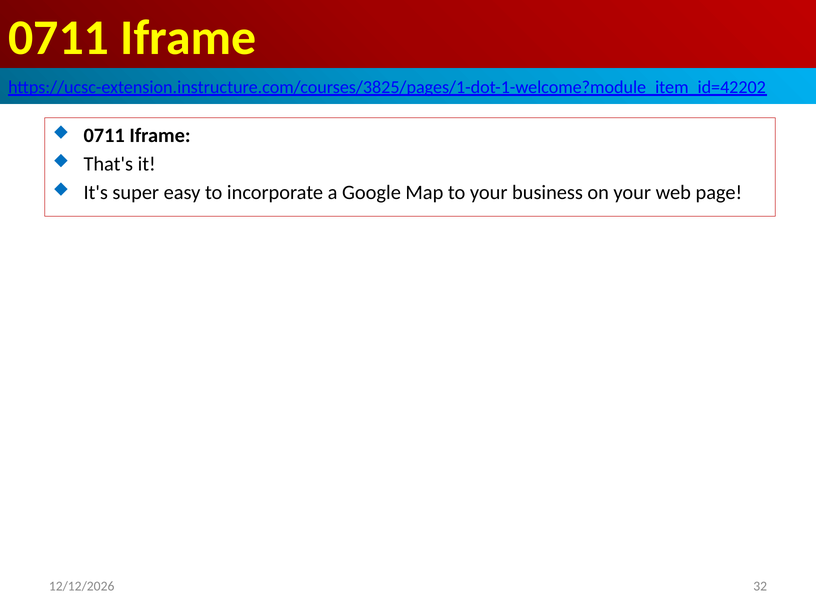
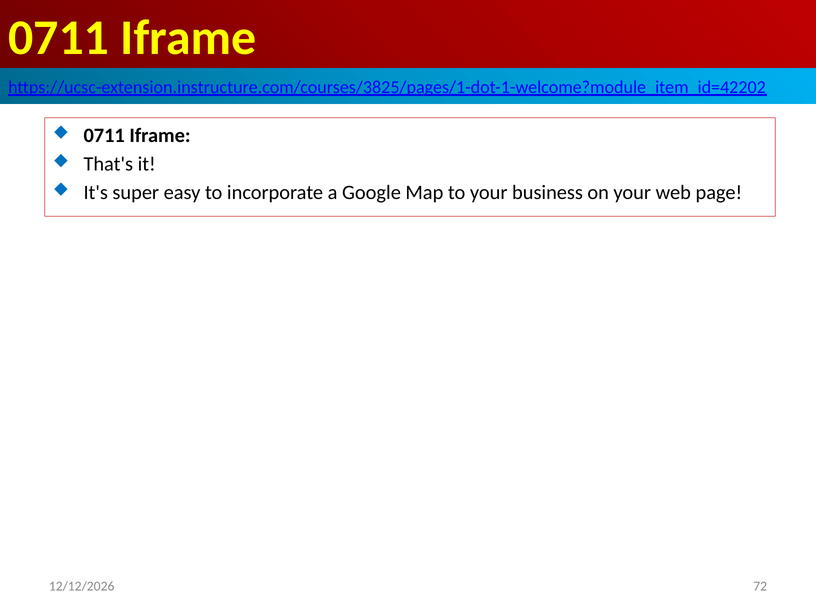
32: 32 -> 72
